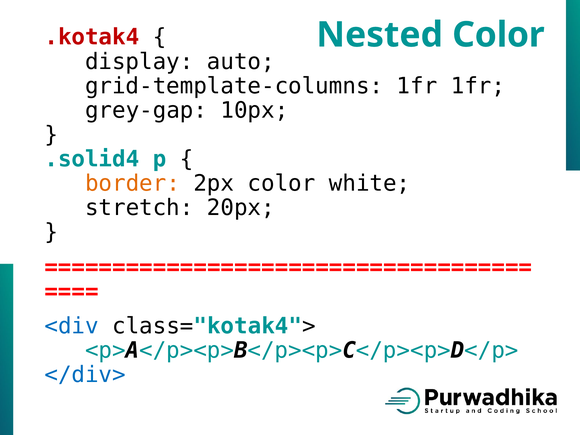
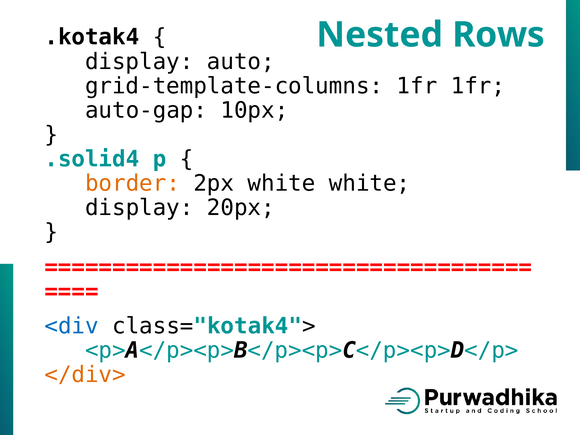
.kotak4 colour: red -> black
Nested Color: Color -> Rows
grey-gap: grey-gap -> auto-gap
2px color: color -> white
stretch at (139, 208): stretch -> display
</div> colour: blue -> orange
